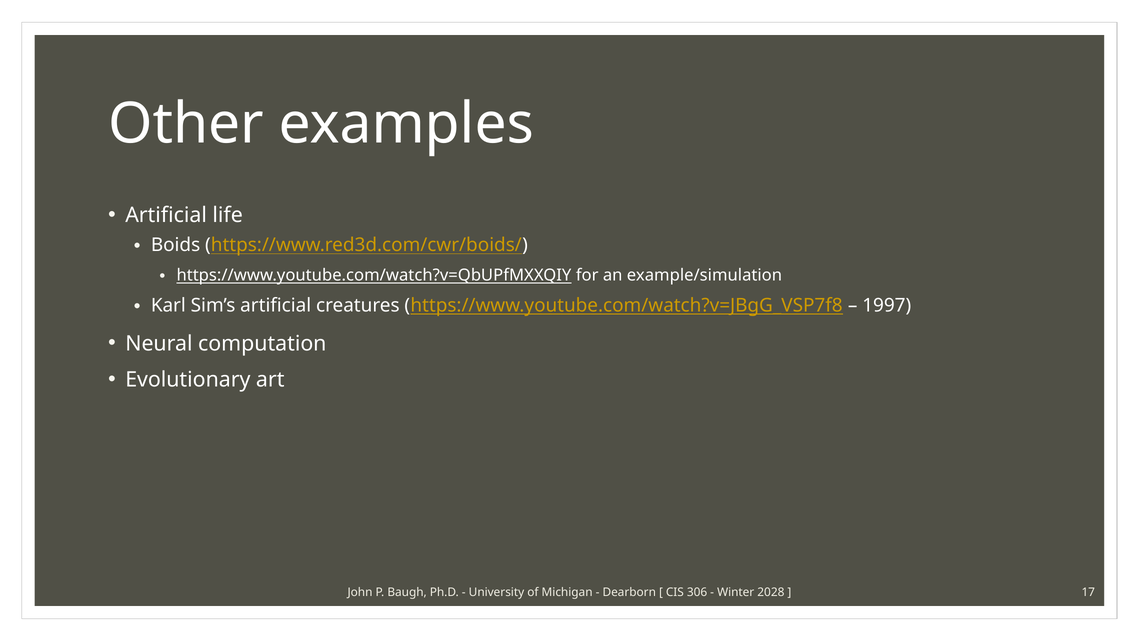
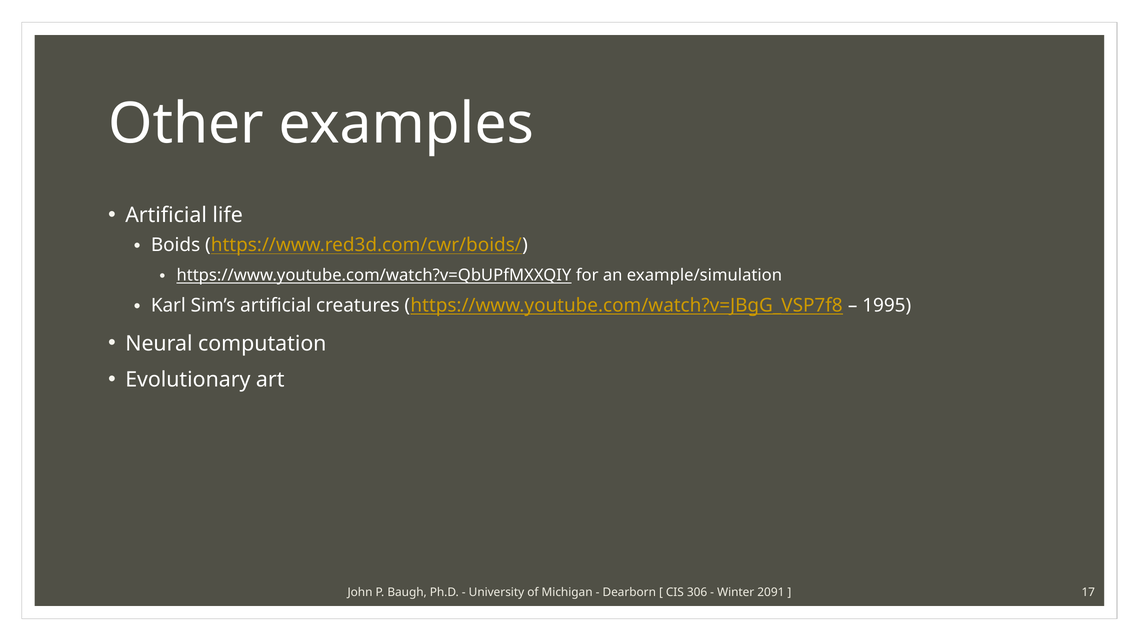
1997: 1997 -> 1995
2028: 2028 -> 2091
